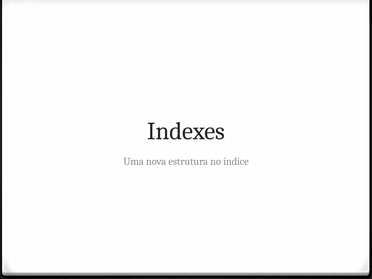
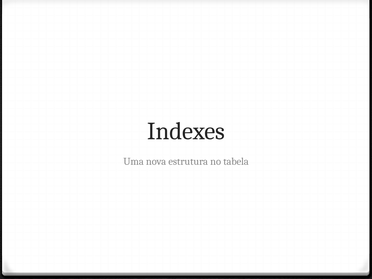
índice: índice -> tabela
